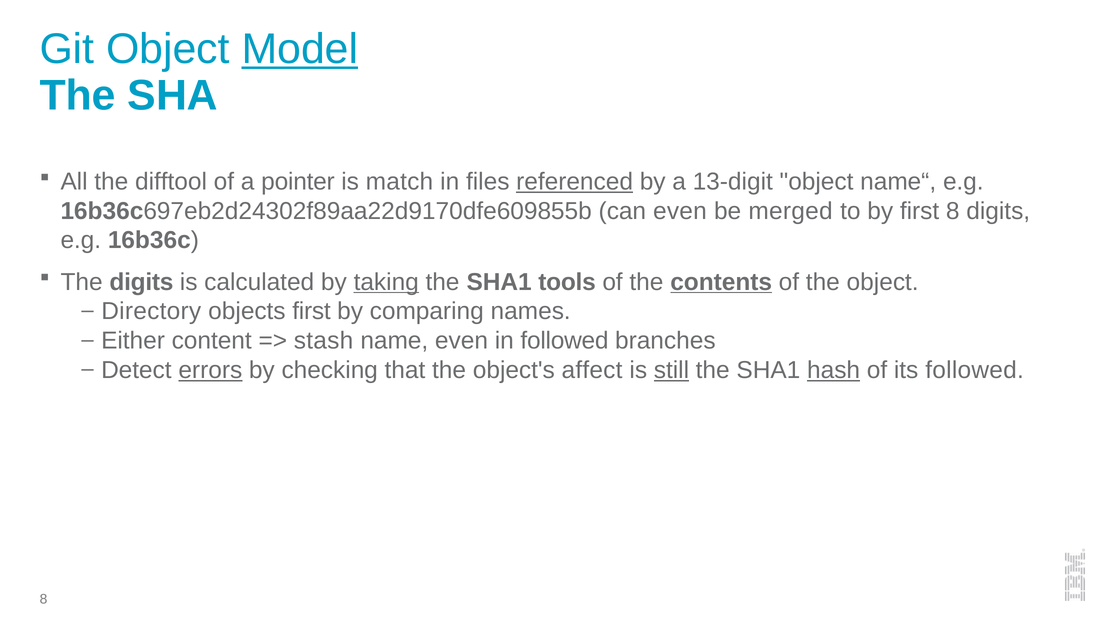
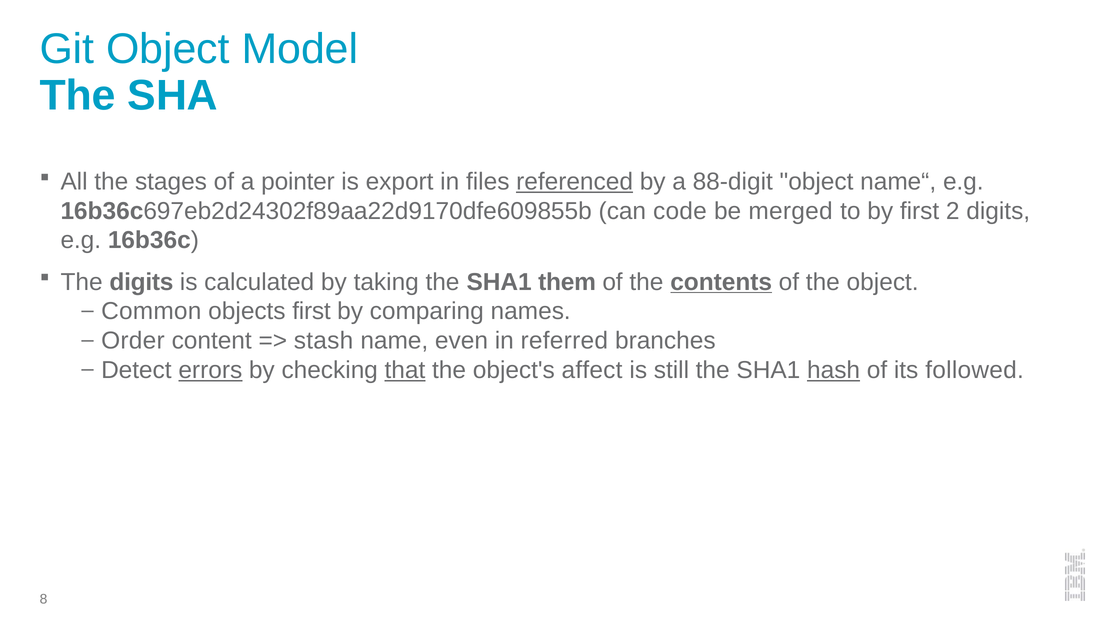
Model underline: present -> none
difftool: difftool -> stages
match: match -> export
13-digit: 13-digit -> 88-digit
can even: even -> code
first 8: 8 -> 2
taking underline: present -> none
tools: tools -> them
Directory: Directory -> Common
Either: Either -> Order
in followed: followed -> referred
that underline: none -> present
still underline: present -> none
